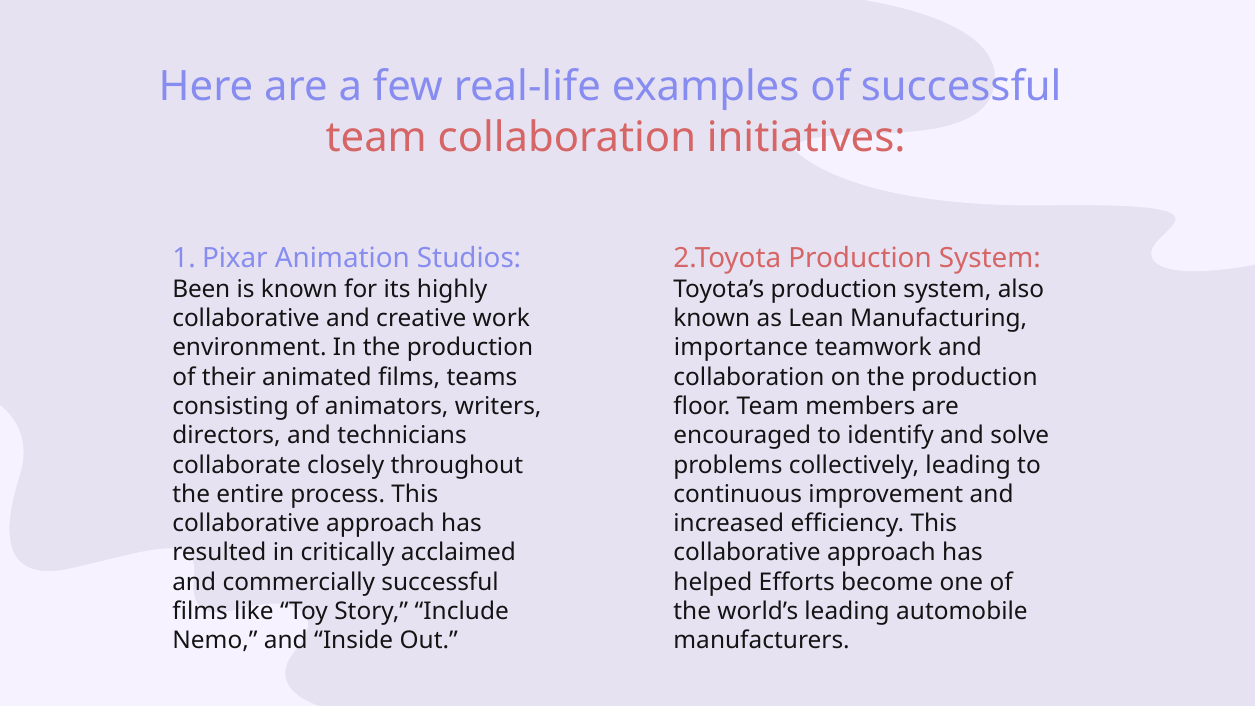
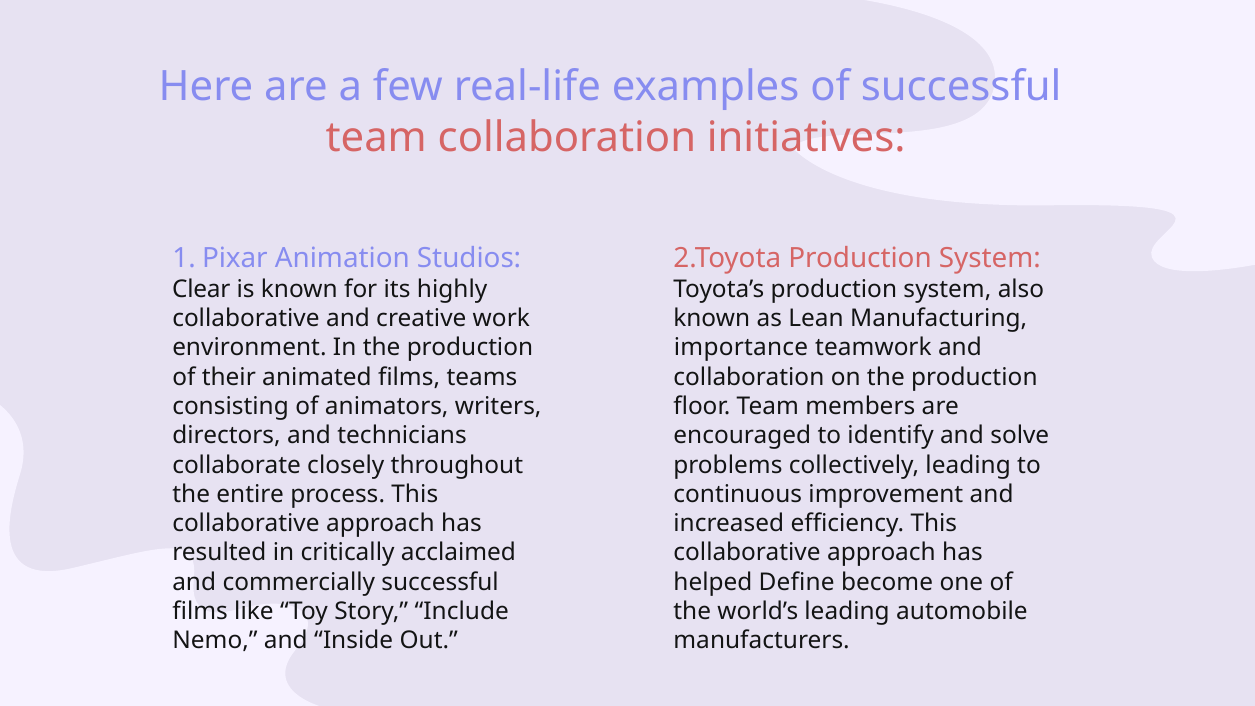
Been: Been -> Clear
Efforts: Efforts -> Define
